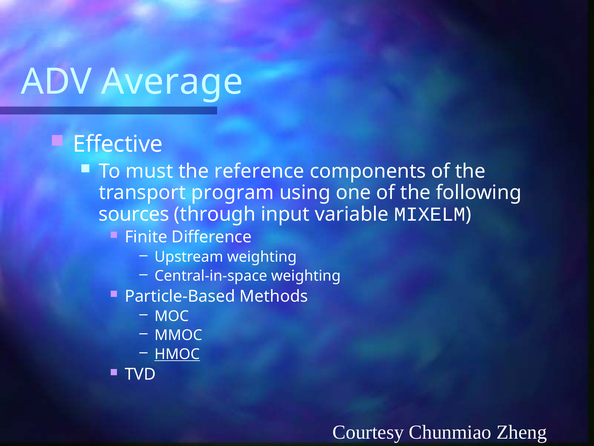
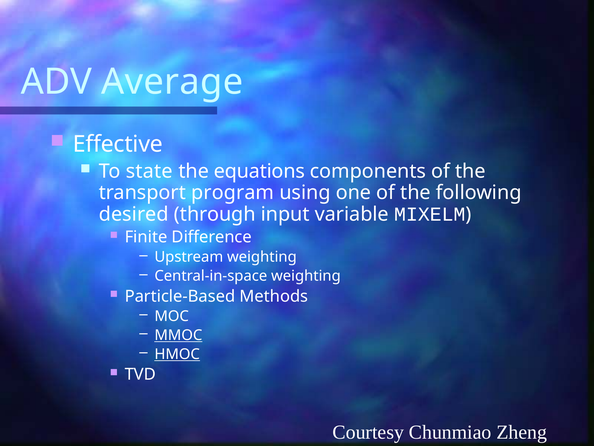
must: must -> state
reference: reference -> equations
sources: sources -> desired
MMOC underline: none -> present
